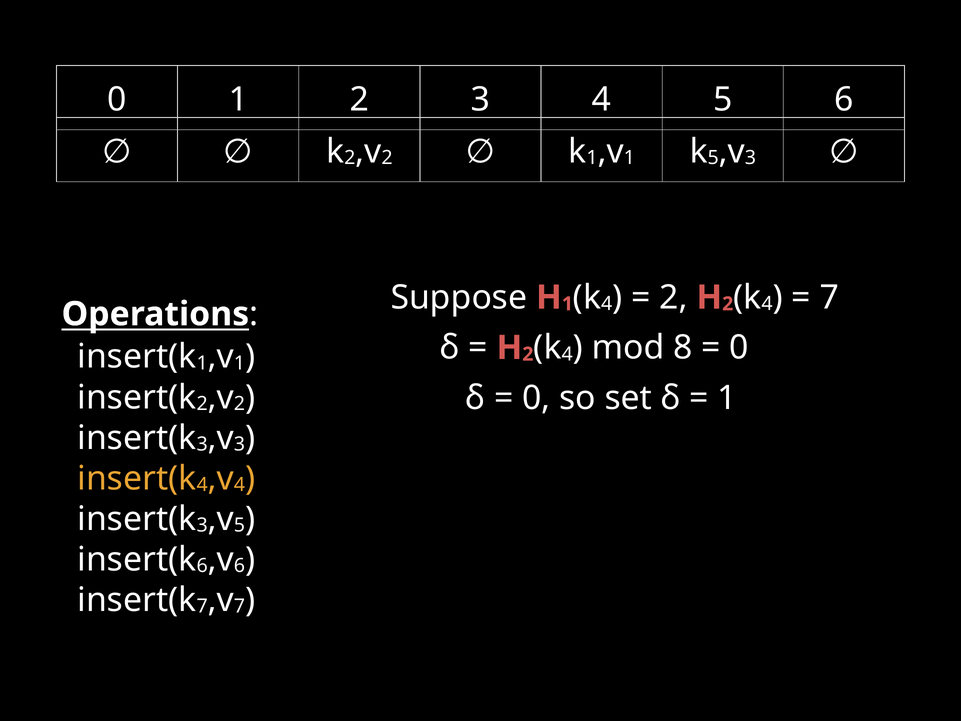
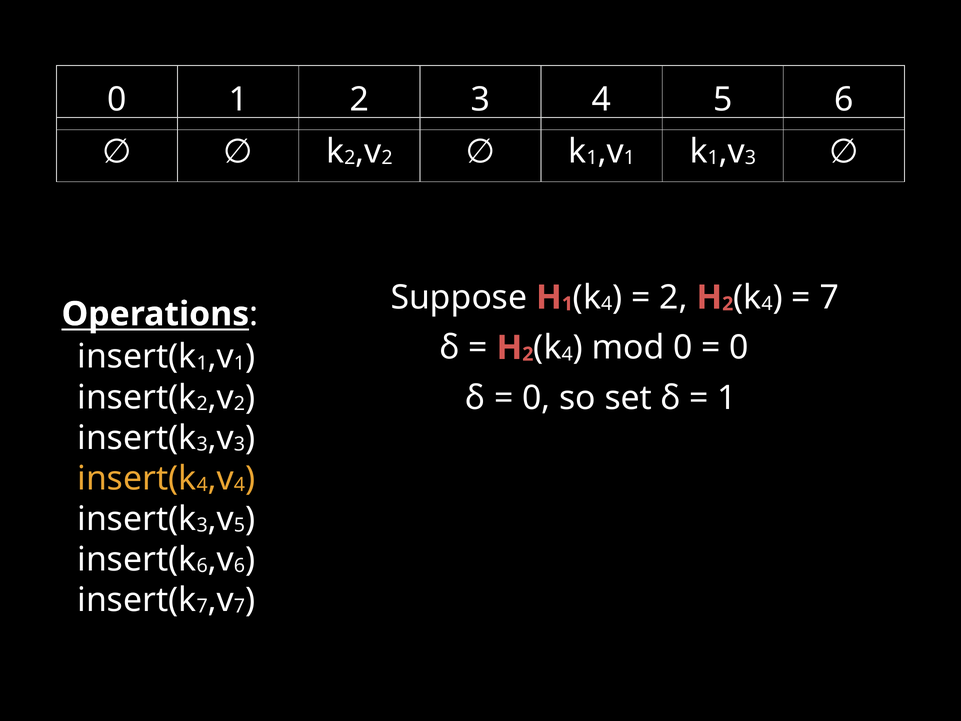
5 at (713, 158): 5 -> 1
mod 8: 8 -> 0
